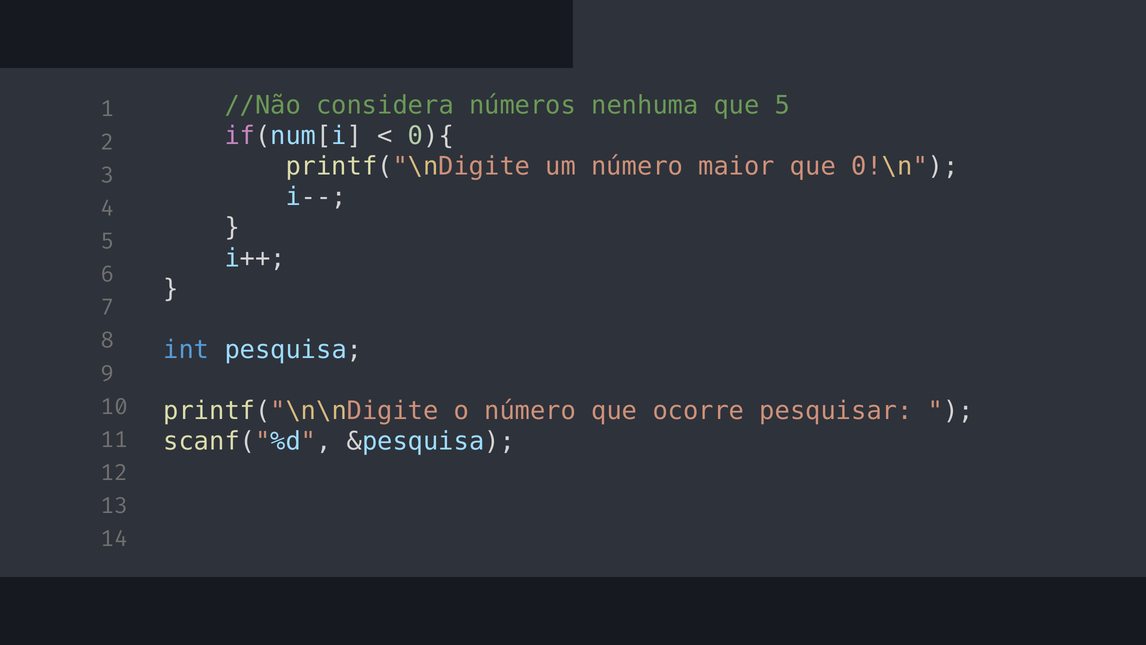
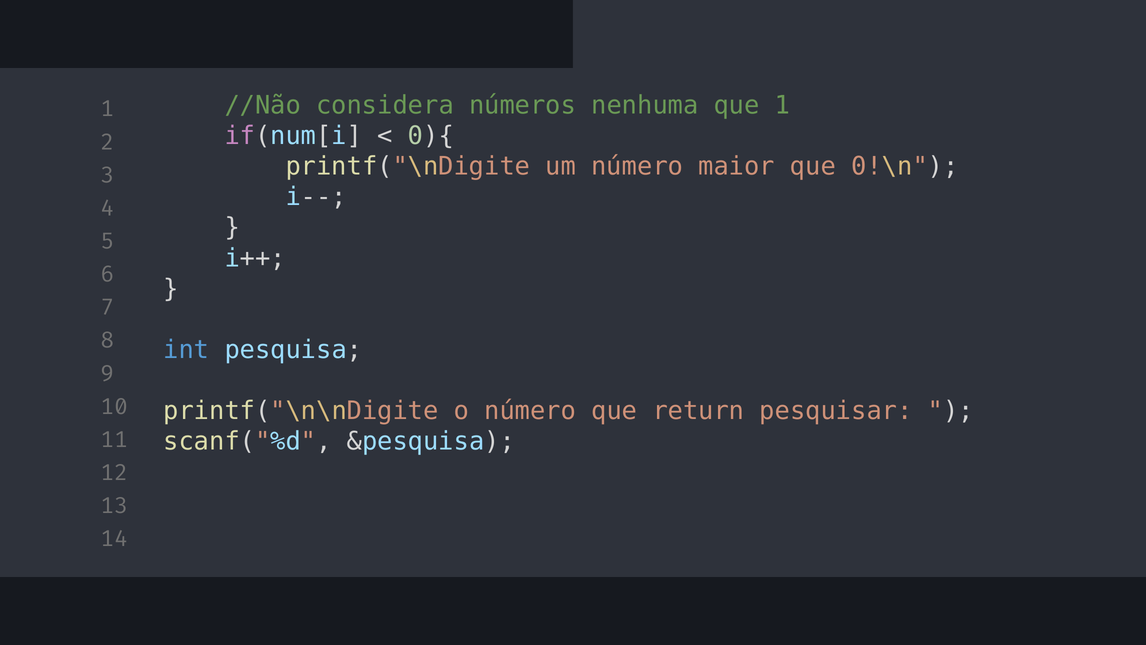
que 5: 5 -> 1
ocorre: ocorre -> return
